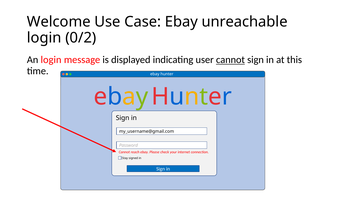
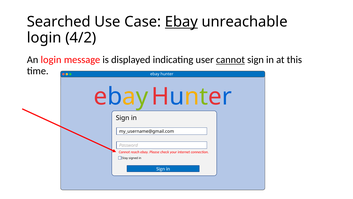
Welcome: Welcome -> Searched
Ebay at (181, 22) underline: none -> present
0/2: 0/2 -> 4/2
